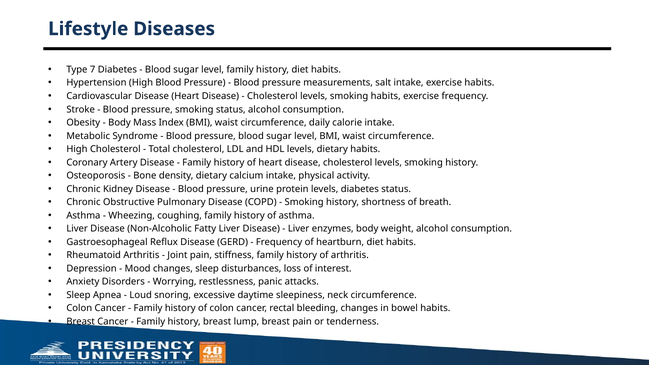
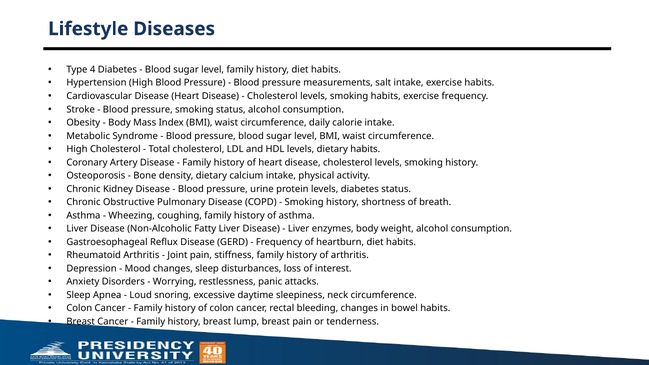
7: 7 -> 4
